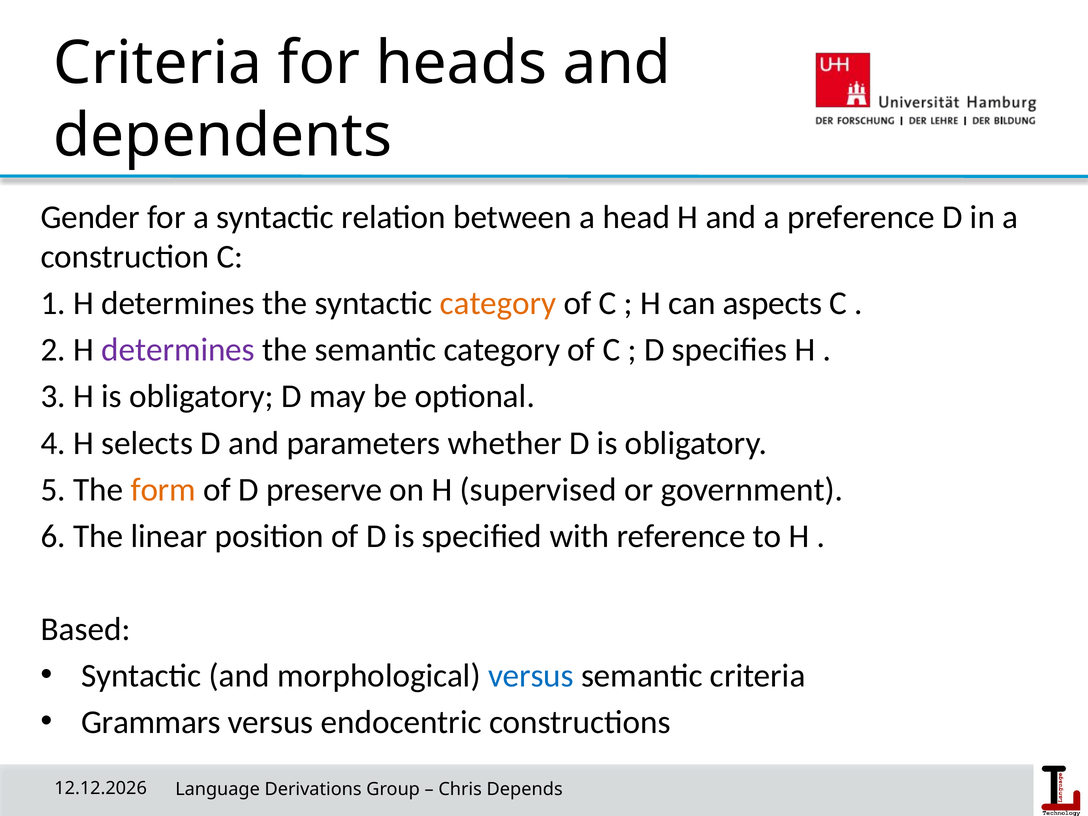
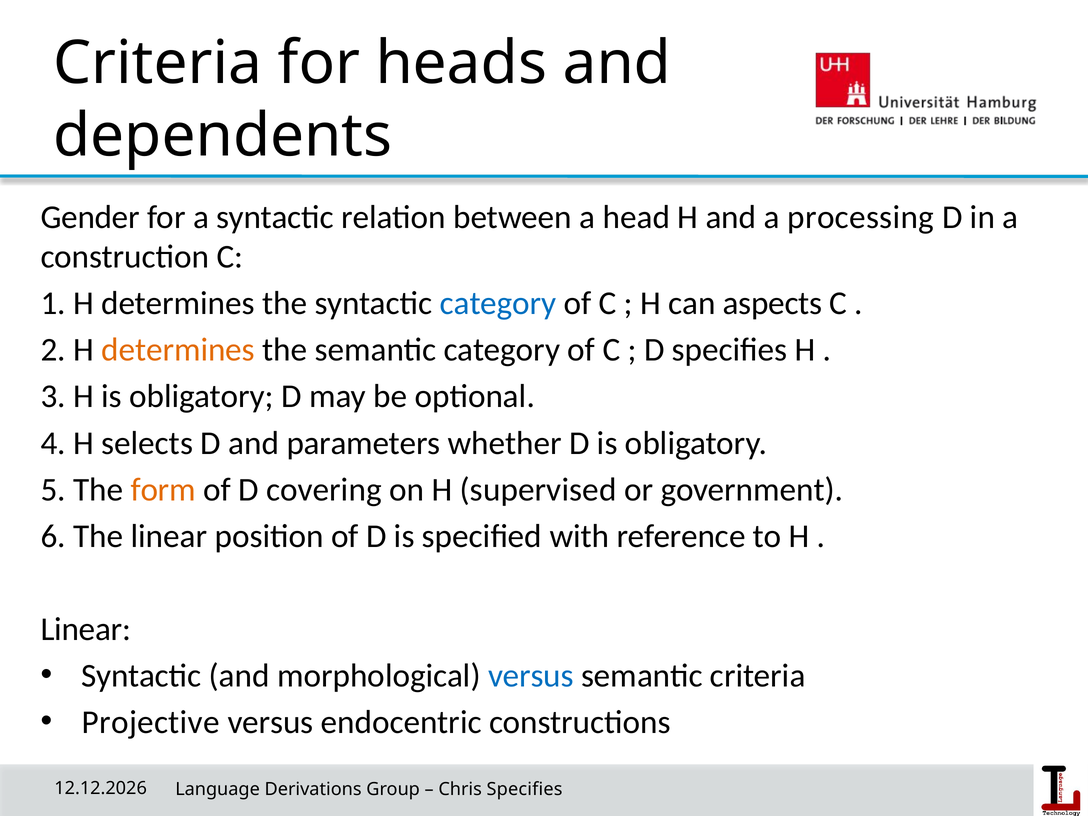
preference: preference -> processing
category at (498, 303) colour: orange -> blue
determines at (178, 350) colour: purple -> orange
preserve: preserve -> covering
Based at (86, 629): Based -> Linear
Grammars: Grammars -> Projective
Chris Depends: Depends -> Specifies
